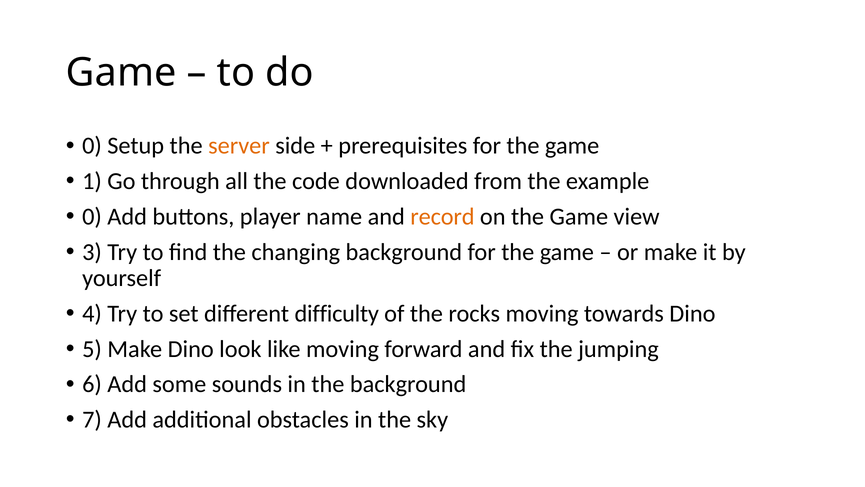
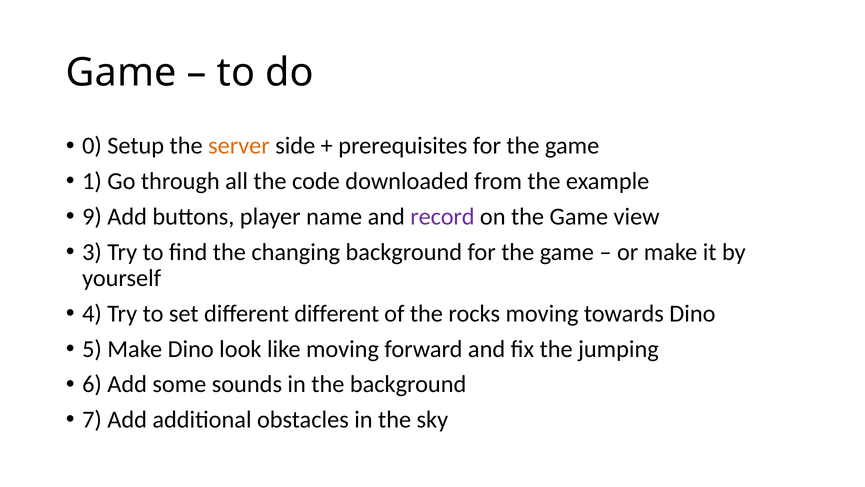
0 at (92, 216): 0 -> 9
record colour: orange -> purple
different difficulty: difficulty -> different
